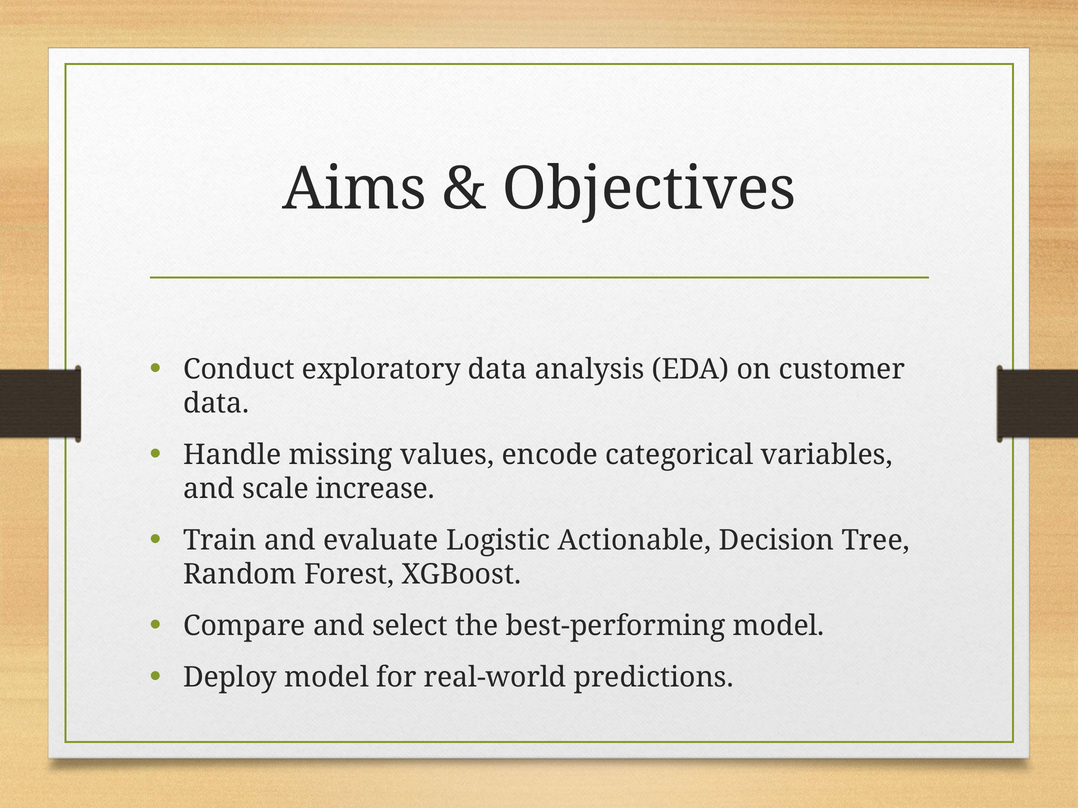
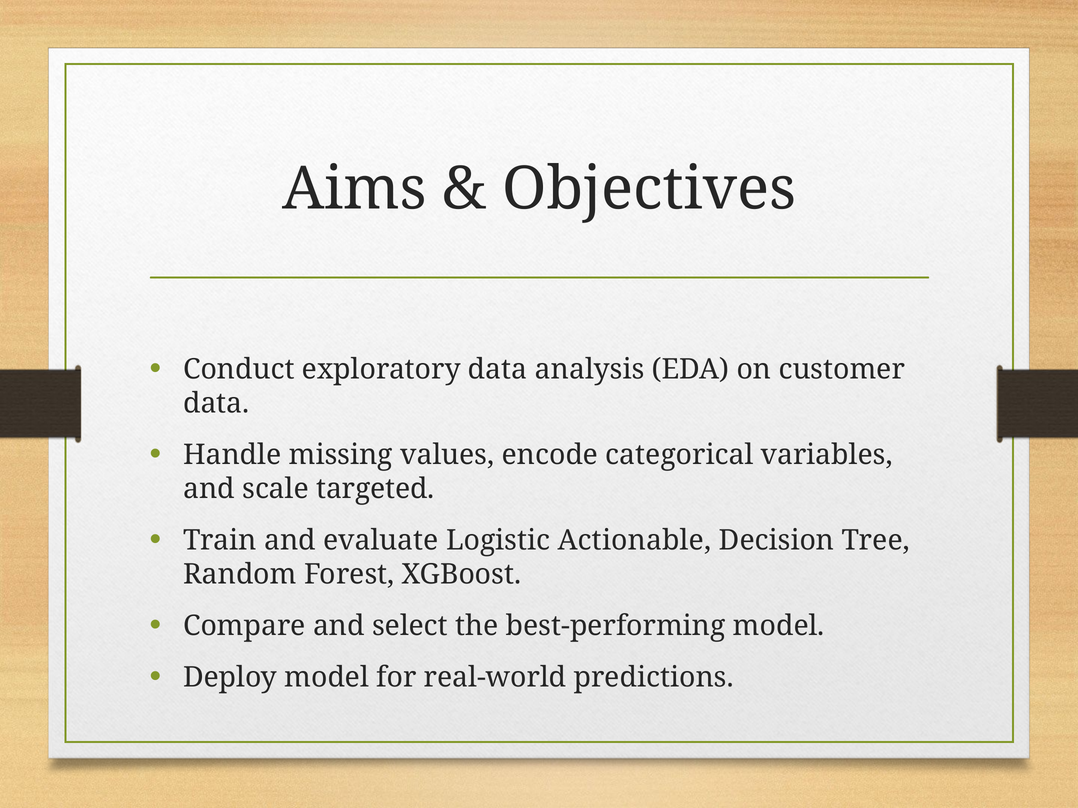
increase: increase -> targeted
